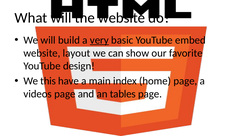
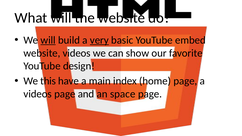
will at (48, 40) underline: none -> present
website layout: layout -> videos
tables: tables -> space
